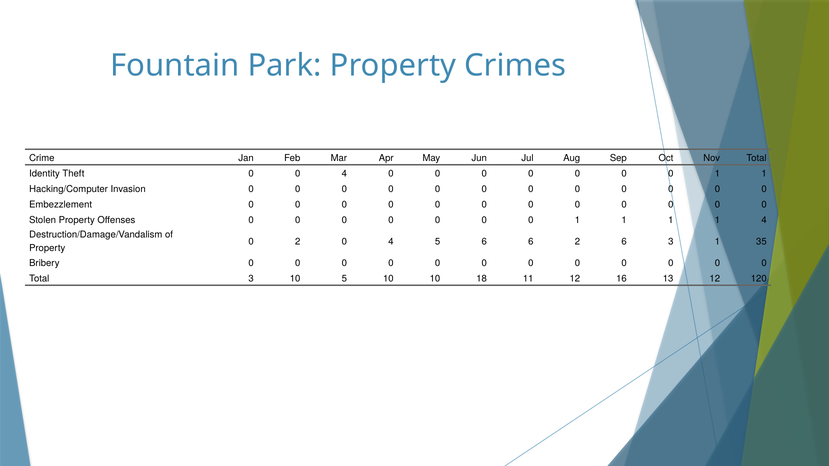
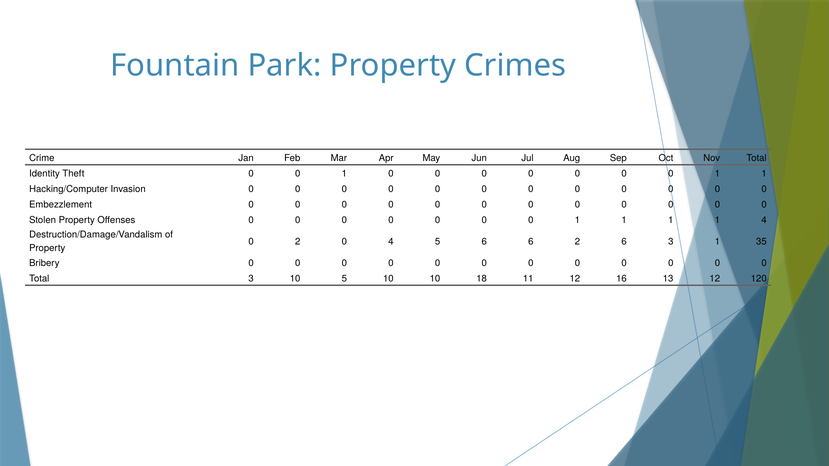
Theft 0 0 4: 4 -> 1
